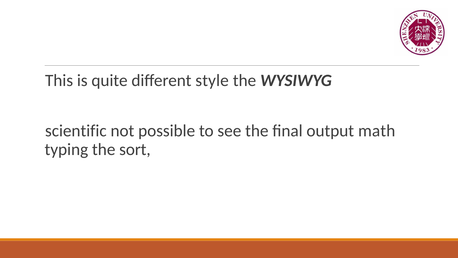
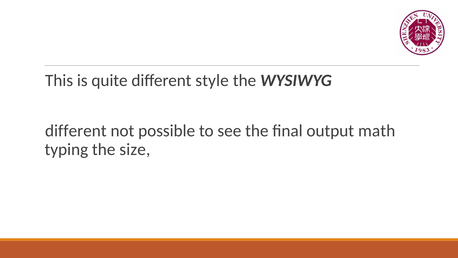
scientific at (76, 131): scientific -> different
sort: sort -> size
